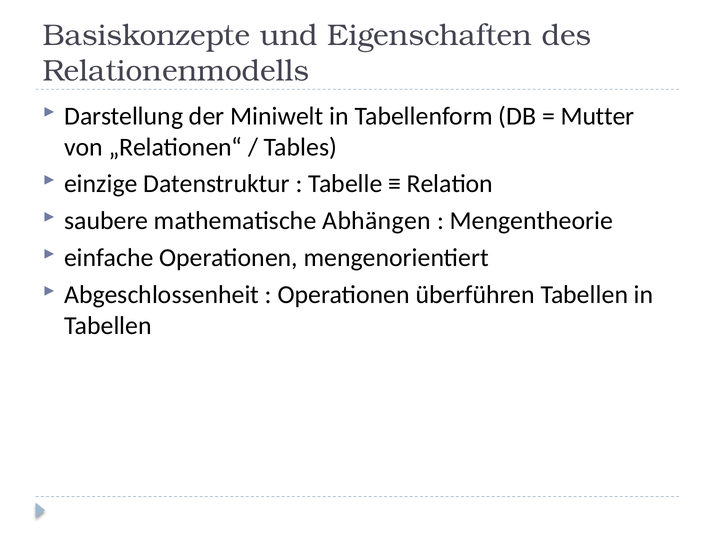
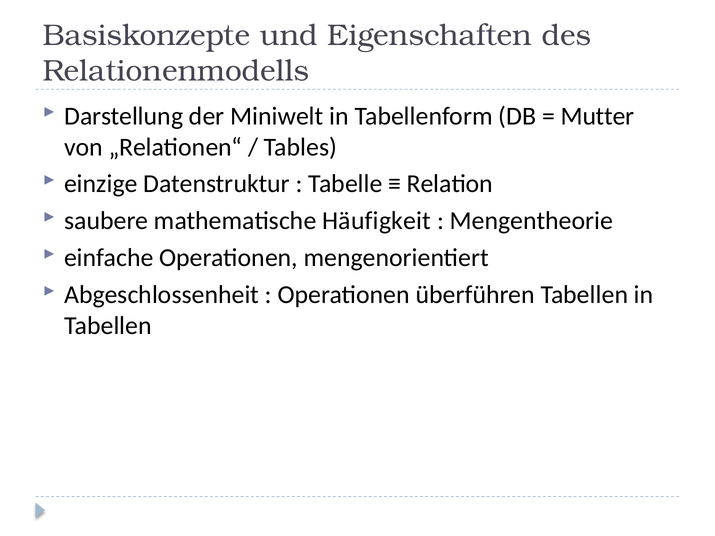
Abhängen: Abhängen -> Häufigkeit
